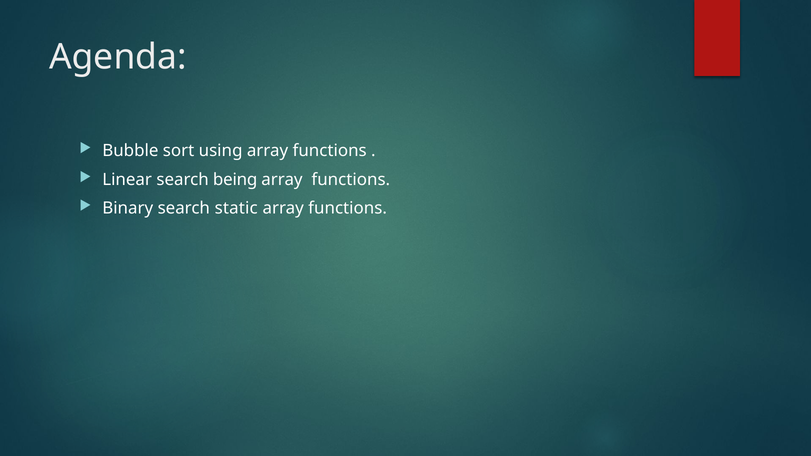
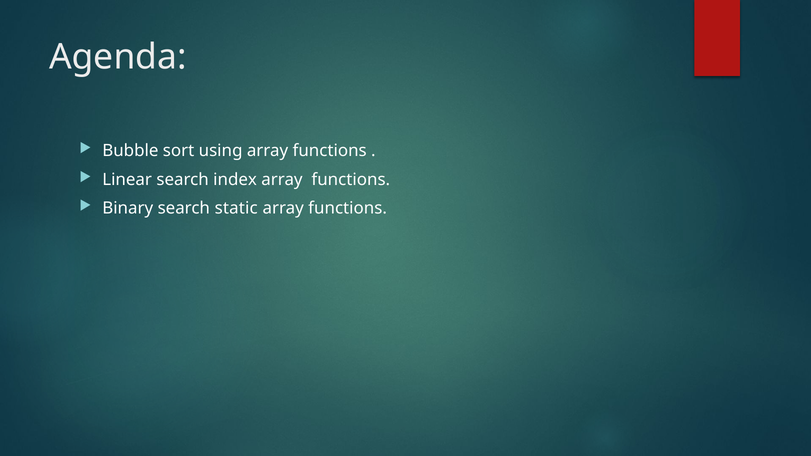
being: being -> index
